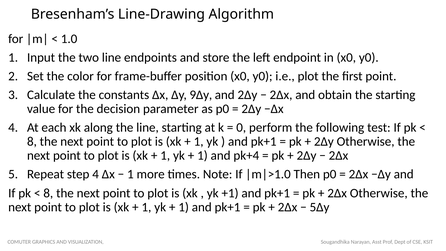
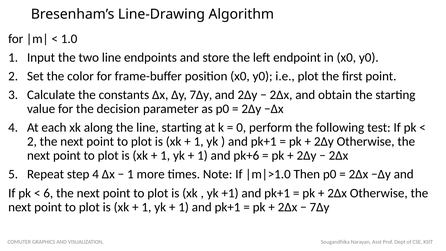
∆y 9∆y: 9∆y -> 7∆y
8 at (32, 142): 8 -> 2
pk+4: pk+4 -> pk+6
8 at (48, 193): 8 -> 6
5∆y at (320, 207): 5∆y -> 7∆y
